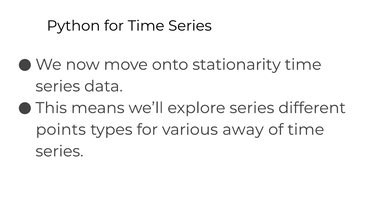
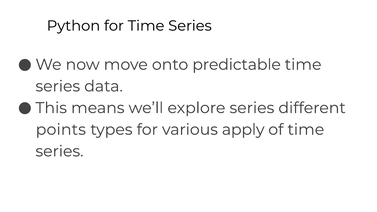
stationarity: stationarity -> predictable
away: away -> apply
